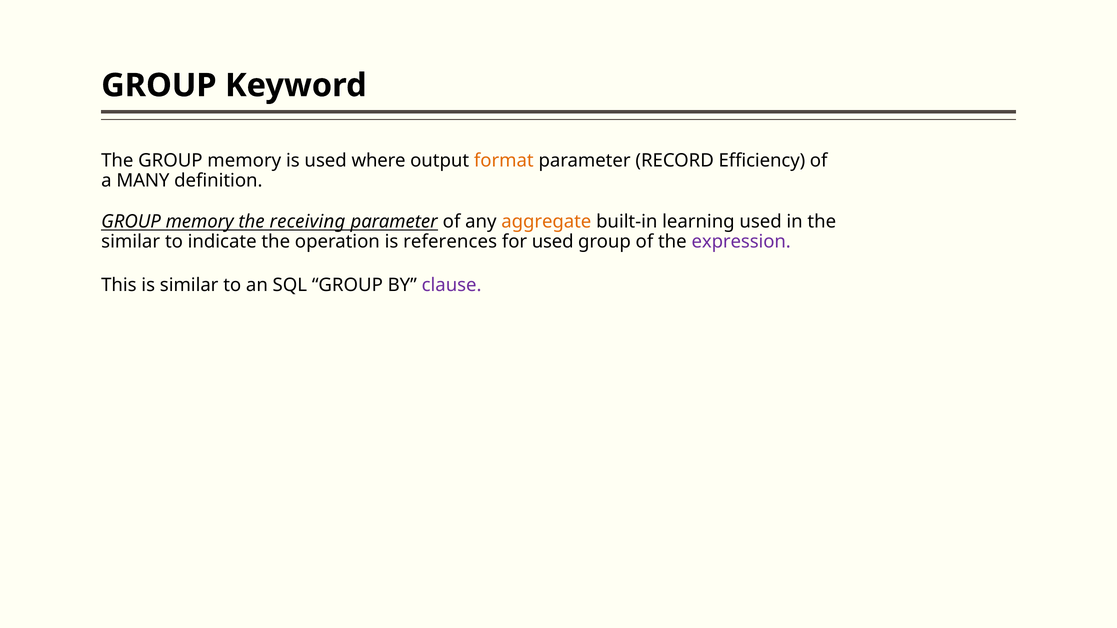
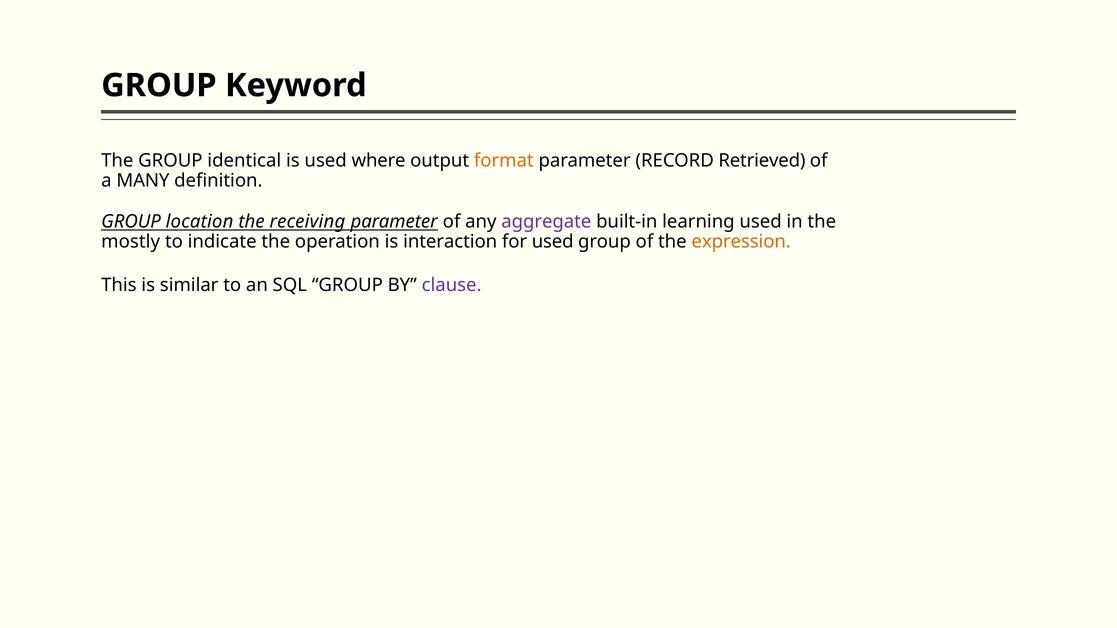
The GROUP memory: memory -> identical
Efficiency: Efficiency -> Retrieved
memory at (200, 222): memory -> location
aggregate colour: orange -> purple
similar at (131, 242): similar -> mostly
references: references -> interaction
expression colour: purple -> orange
